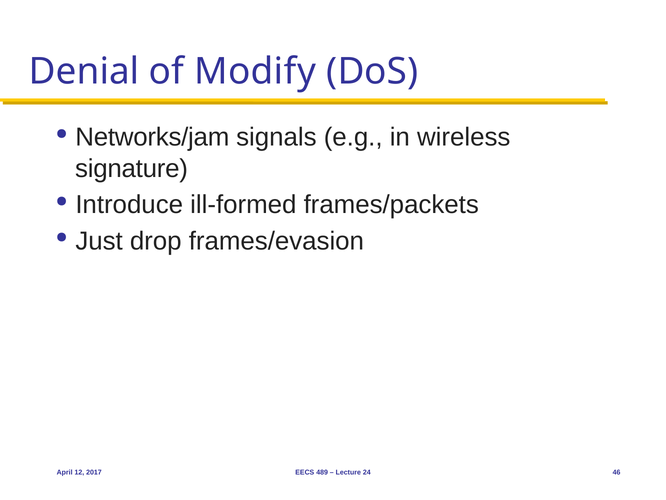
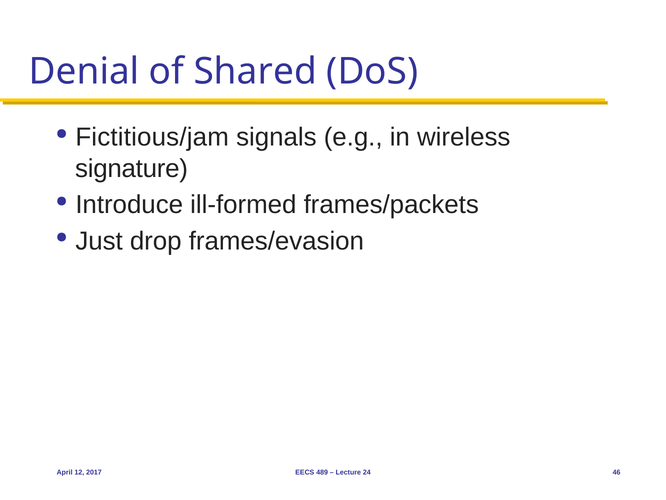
Modify: Modify -> Shared
Networks/jam: Networks/jam -> Fictitious/jam
